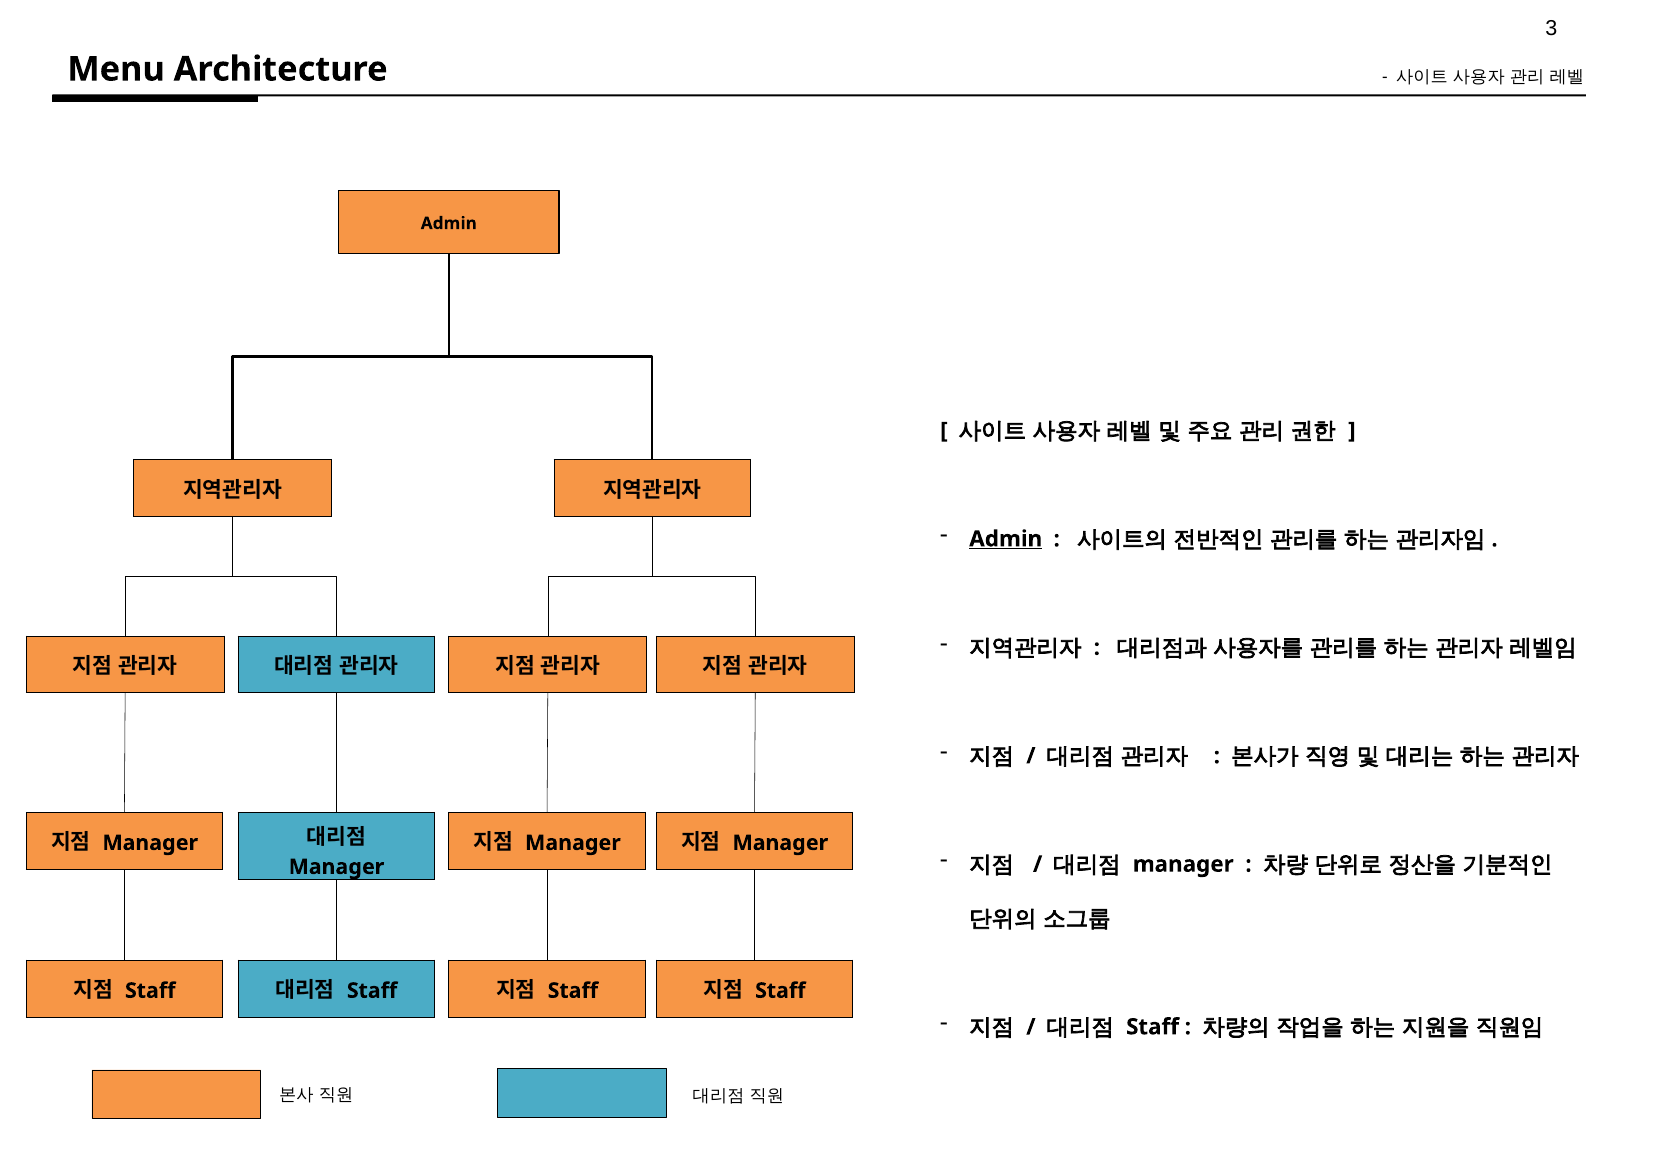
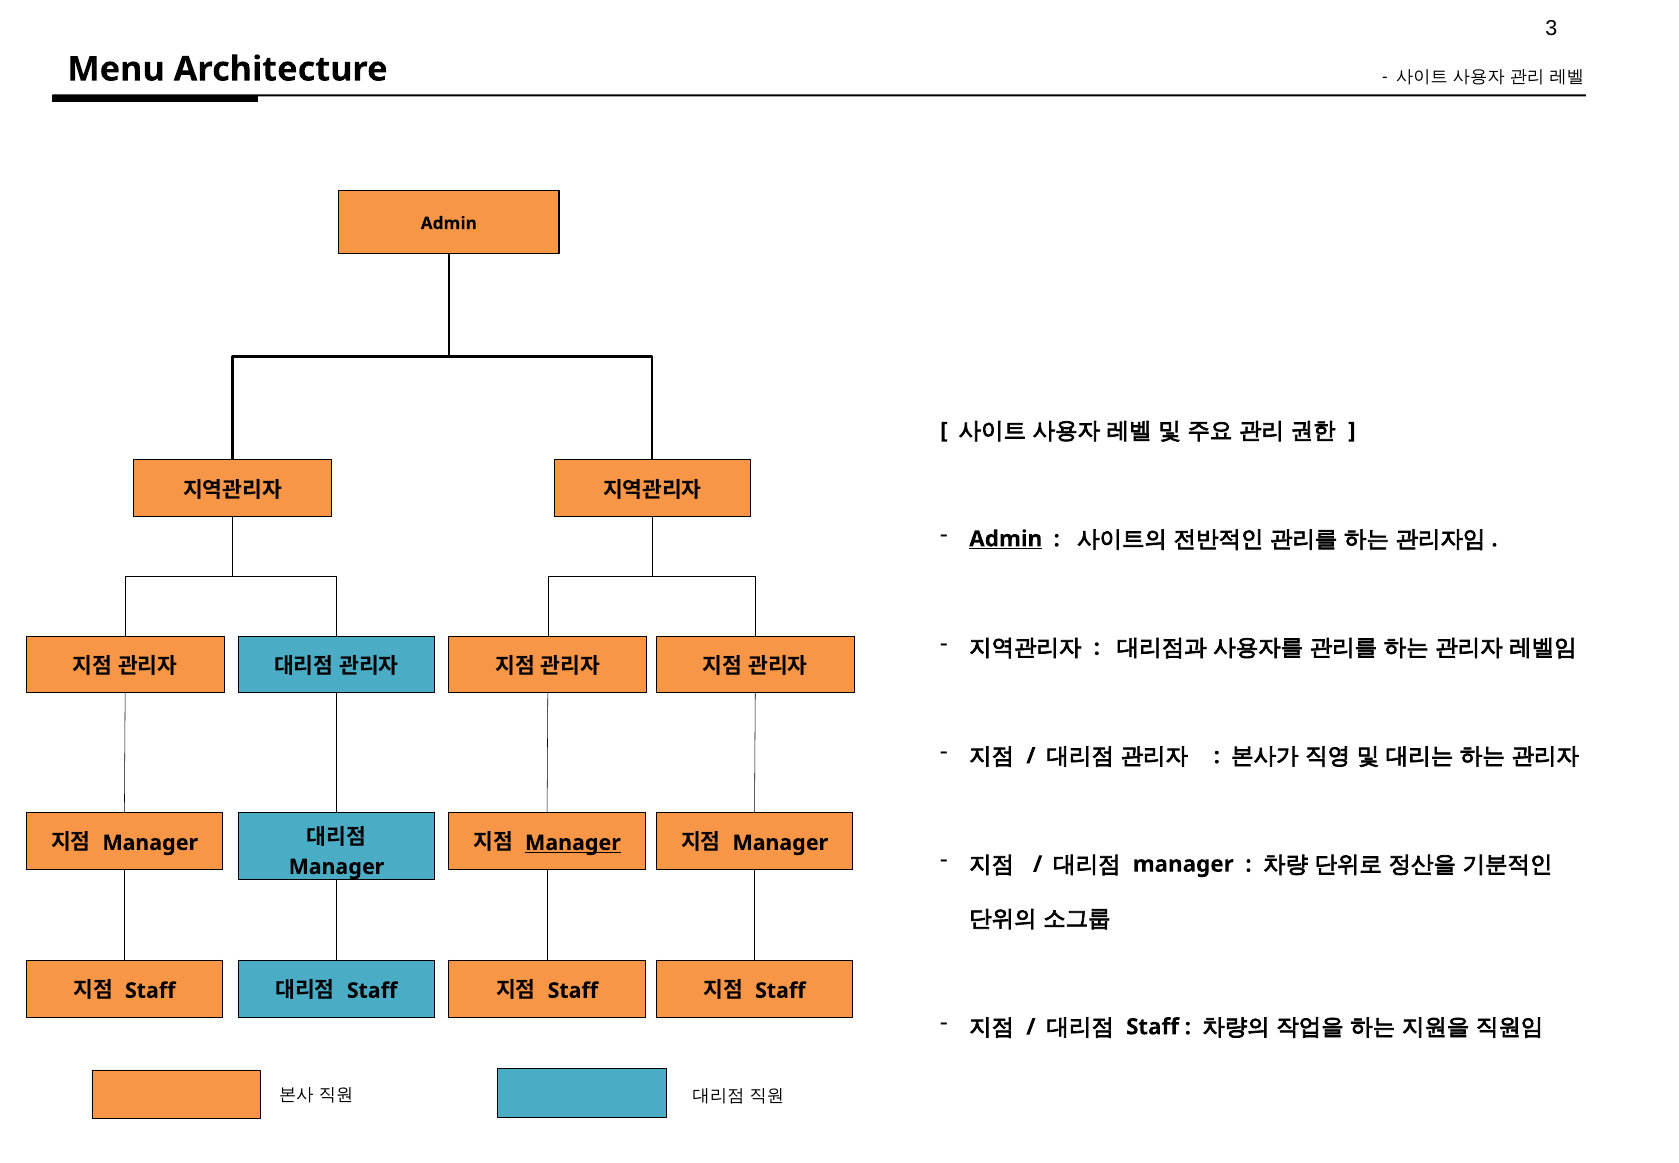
Manager at (573, 842) underline: none -> present
